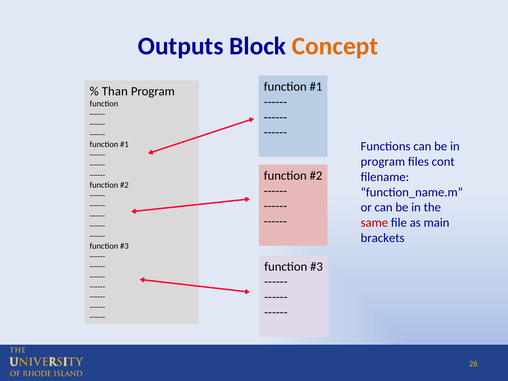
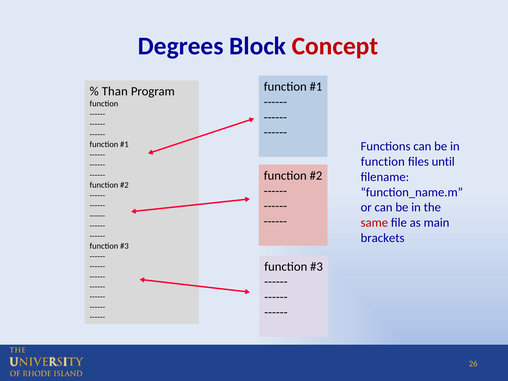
Outputs: Outputs -> Degrees
Concept colour: orange -> red
program at (383, 162): program -> function
cont: cont -> until
